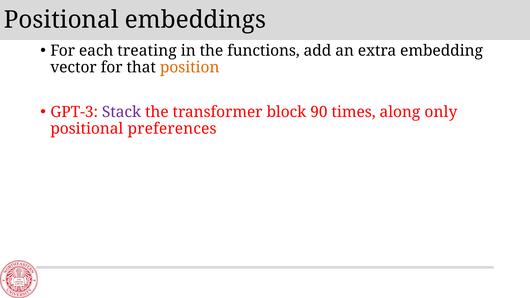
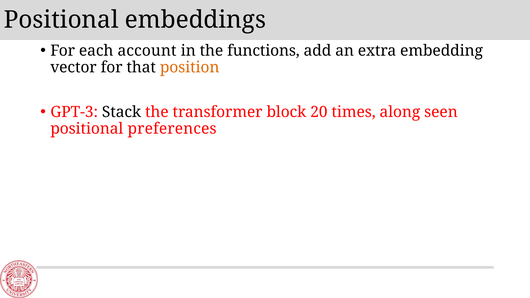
treating: treating -> account
Stack colour: purple -> black
90: 90 -> 20
only: only -> seen
